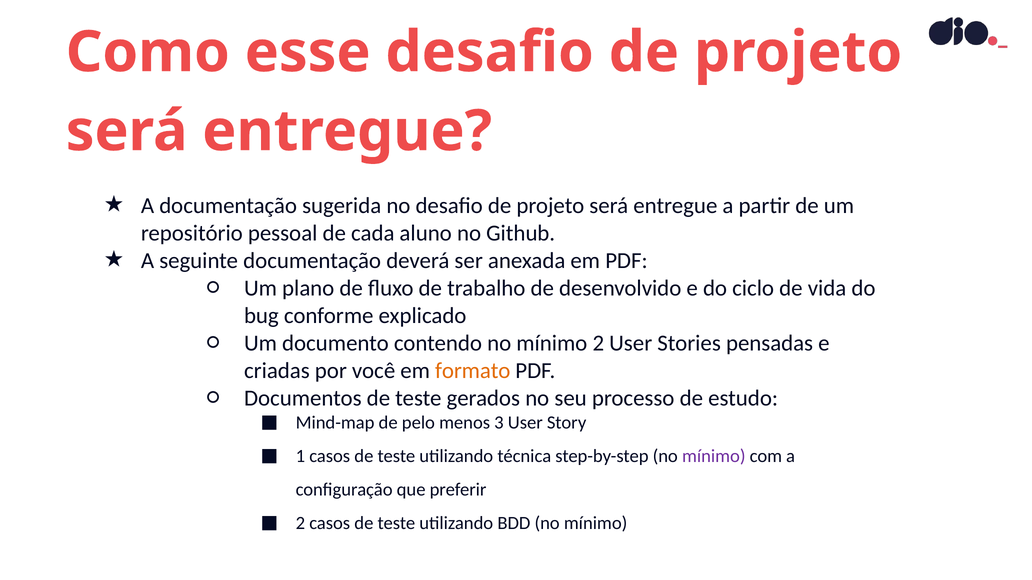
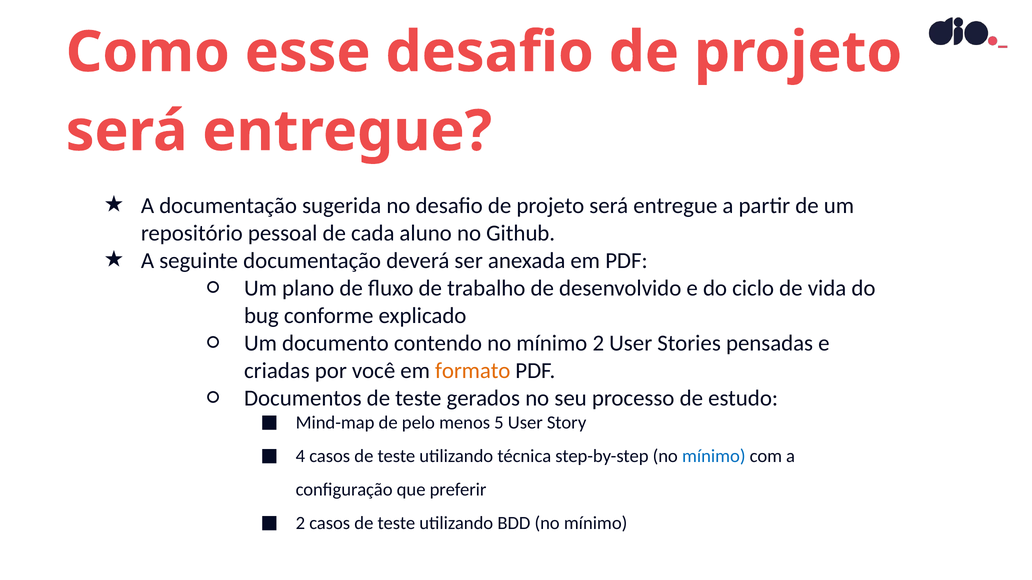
3: 3 -> 5
1: 1 -> 4
mínimo at (714, 457) colour: purple -> blue
